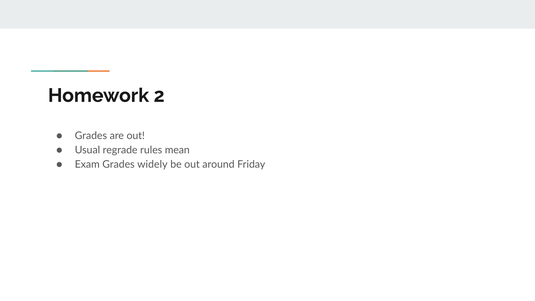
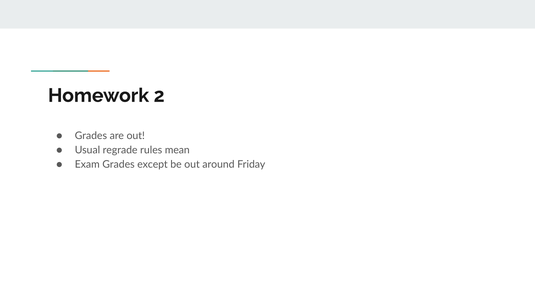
widely: widely -> except
